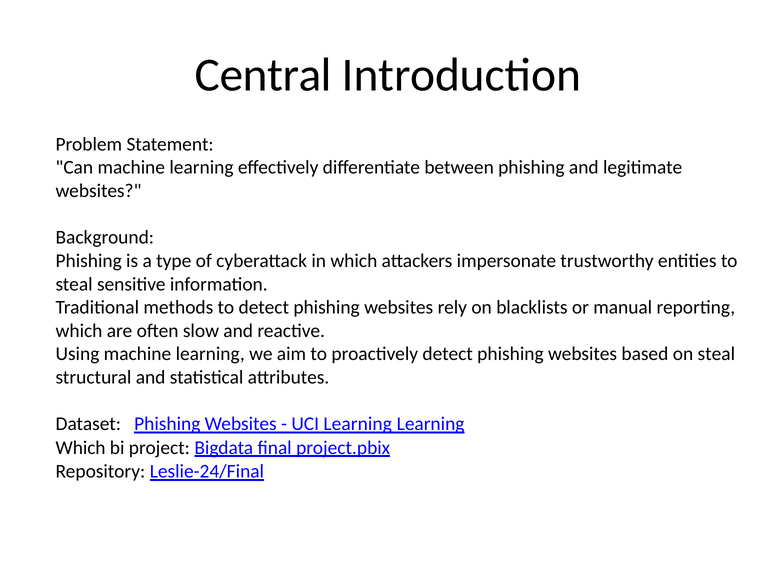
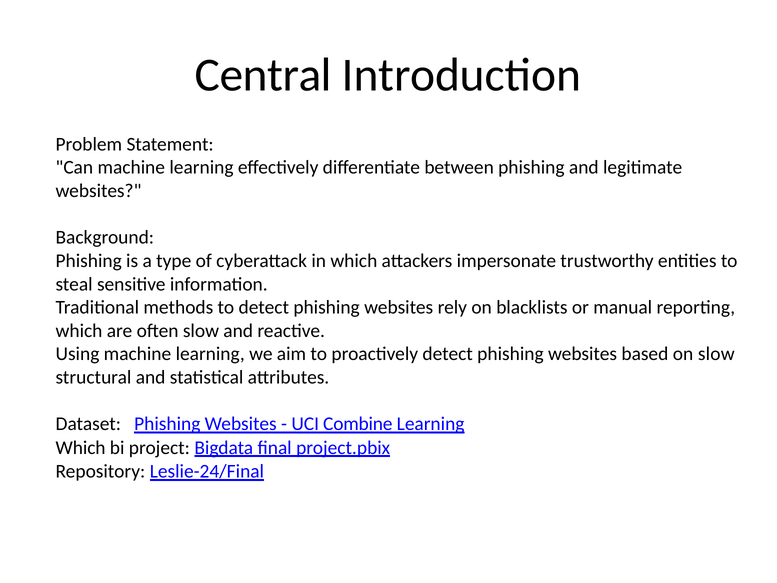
on steal: steal -> slow
UCI Learning: Learning -> Combine
